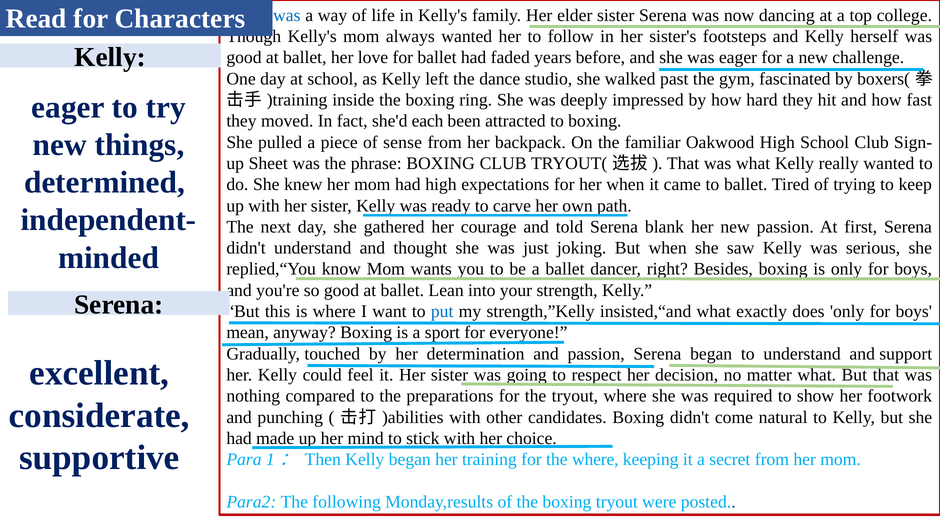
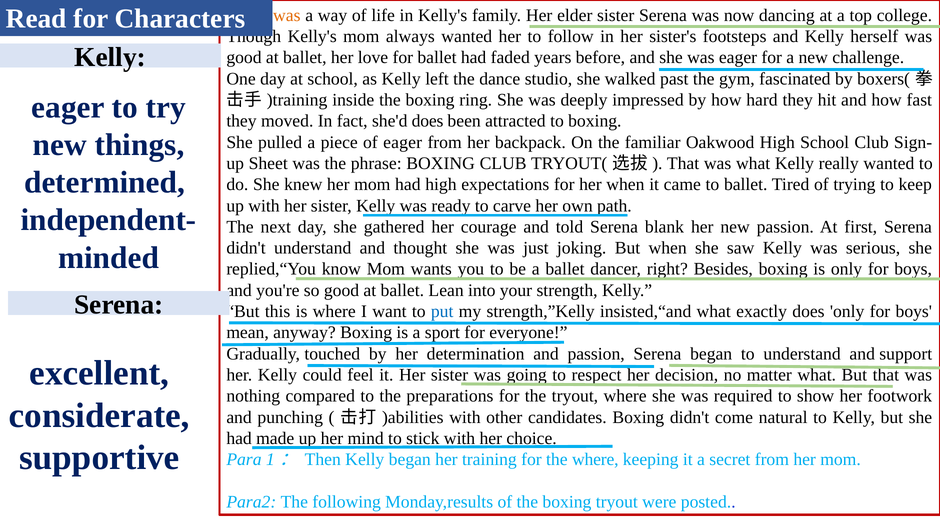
was at (287, 15) colour: blue -> orange
she'd each: each -> does
of sense: sense -> eager
